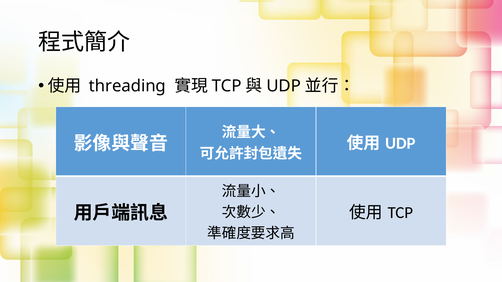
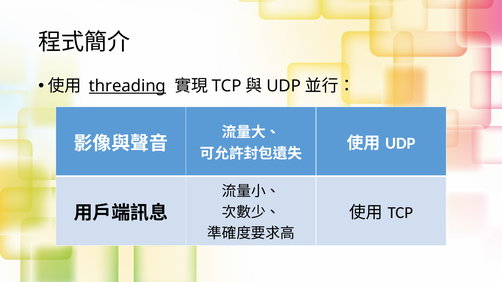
threading underline: none -> present
